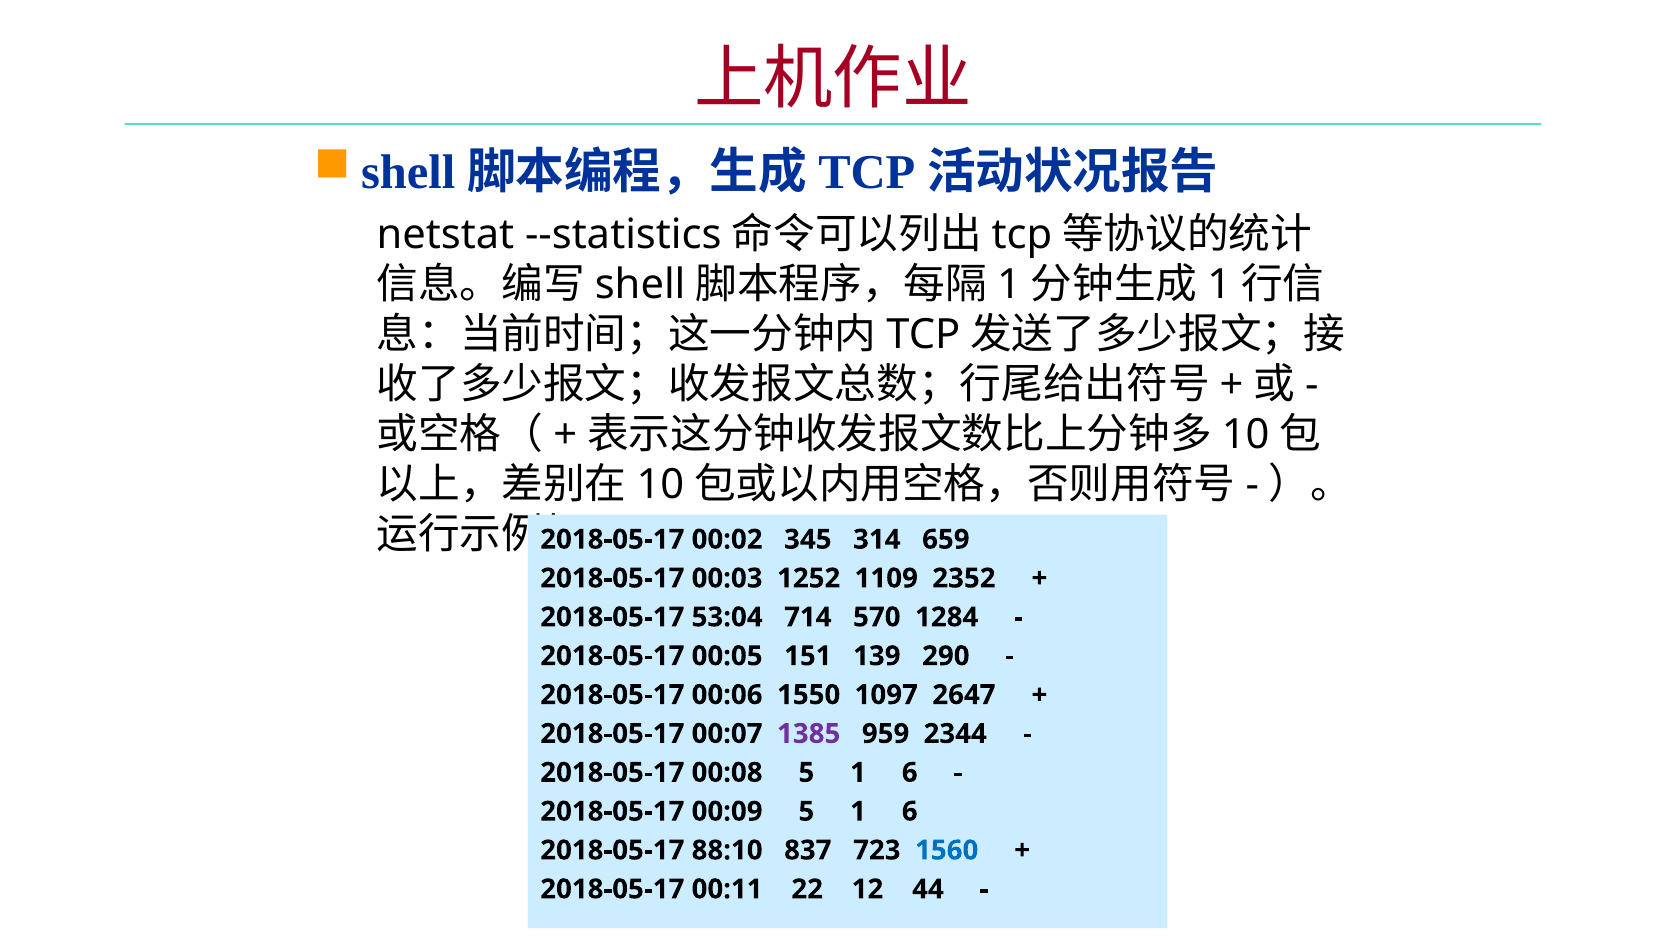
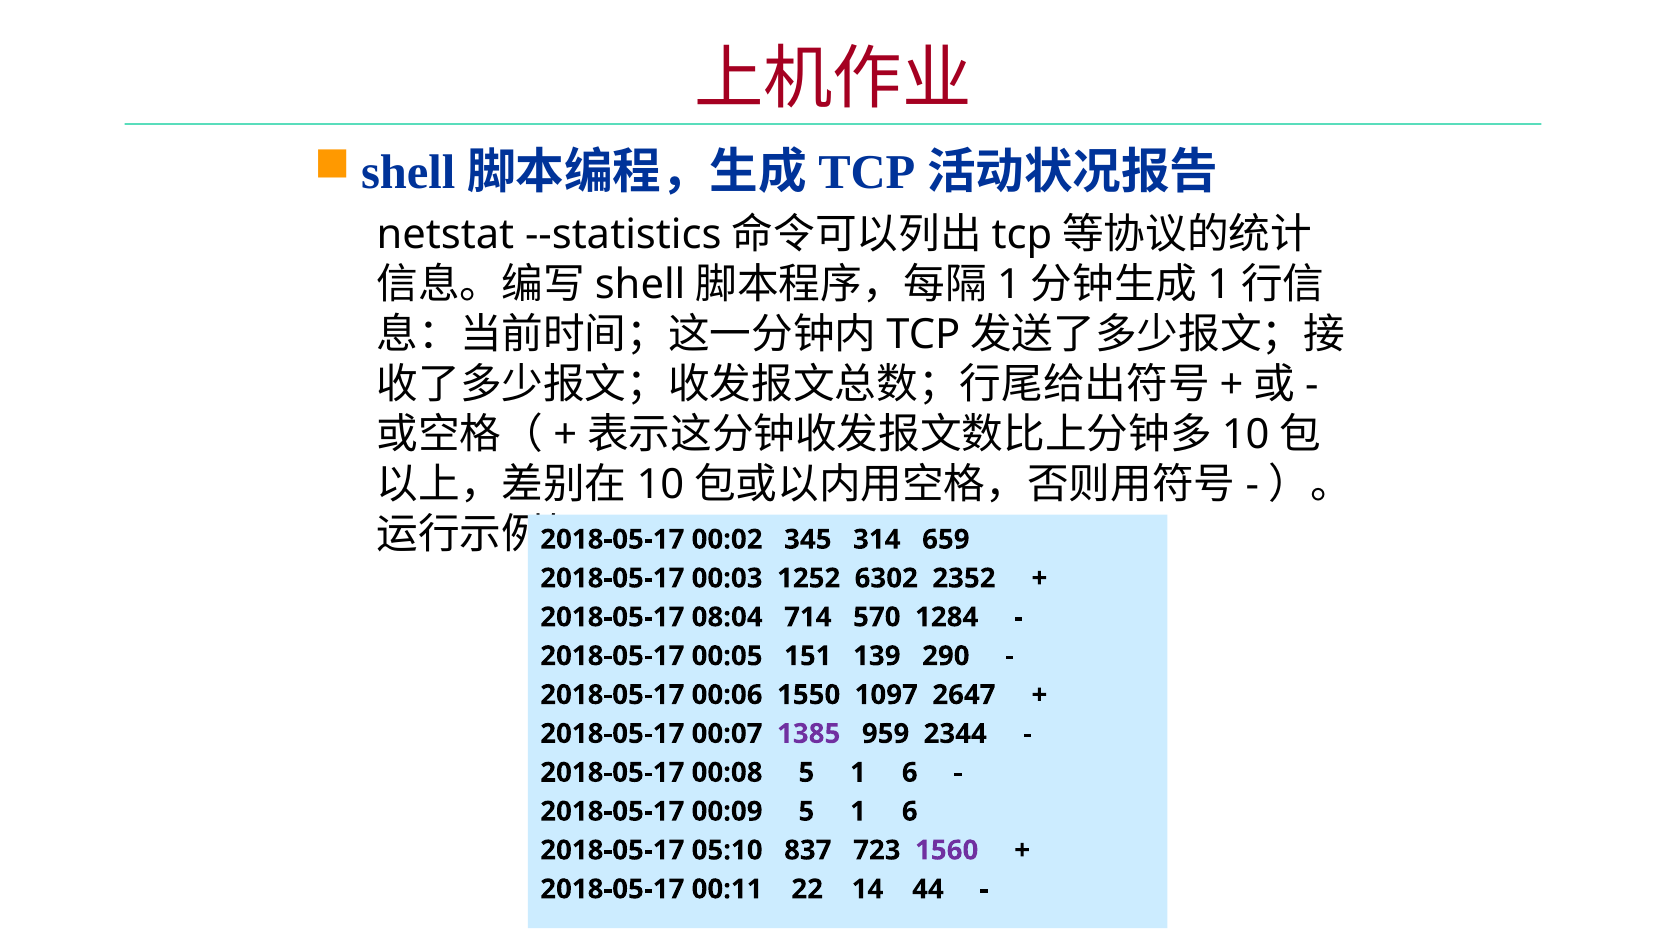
1109: 1109 -> 6302
53:04: 53:04 -> 08:04
88:10: 88:10 -> 05:10
1560 colour: blue -> purple
12: 12 -> 14
